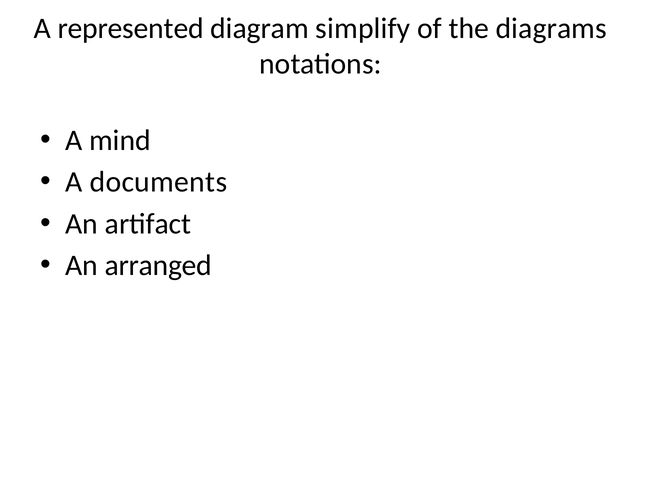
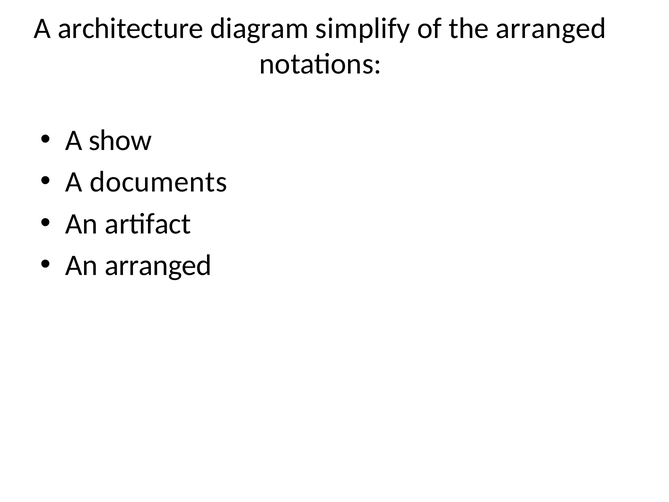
represented: represented -> architecture
the diagrams: diagrams -> arranged
mind: mind -> show
